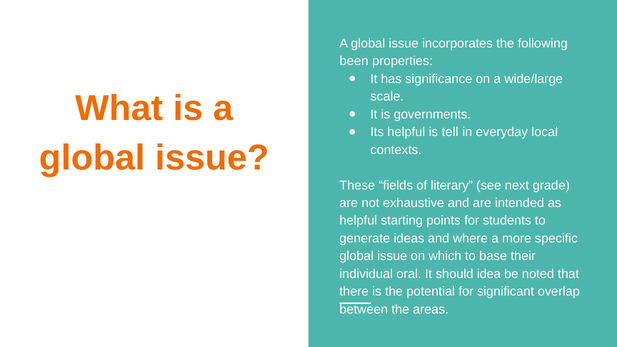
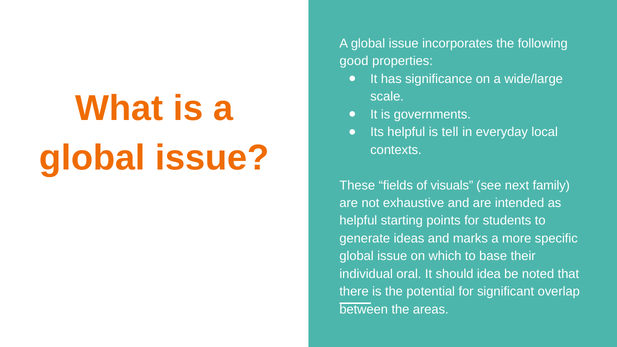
been: been -> good
literary: literary -> visuals
grade: grade -> family
where: where -> marks
